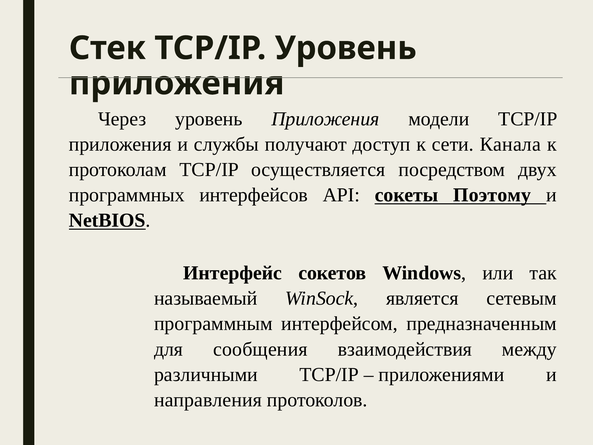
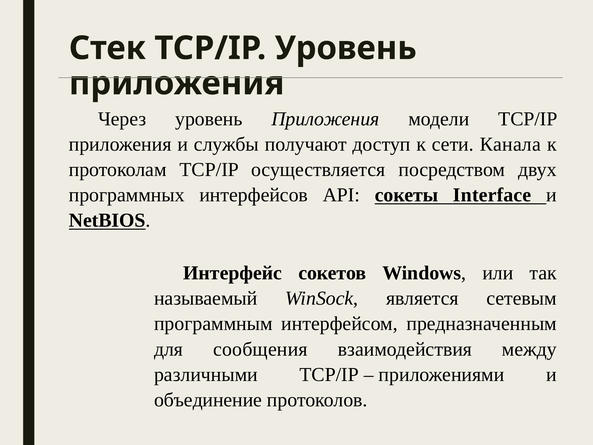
Поэтому: Поэтому -> Interface
направления: направления -> объединение
